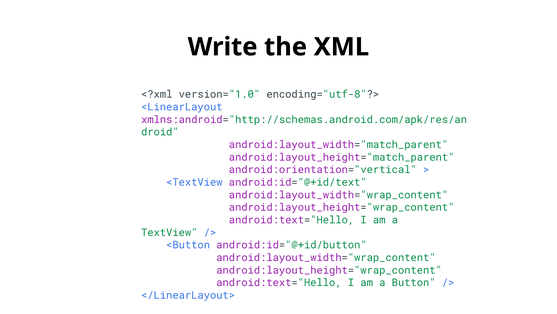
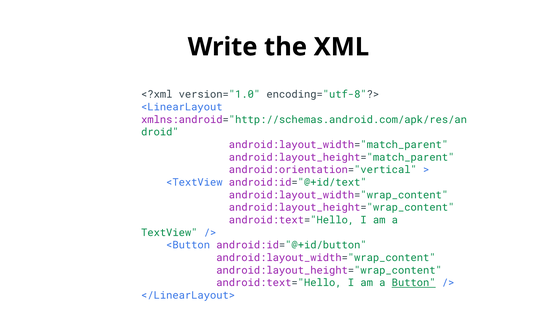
Button underline: none -> present
